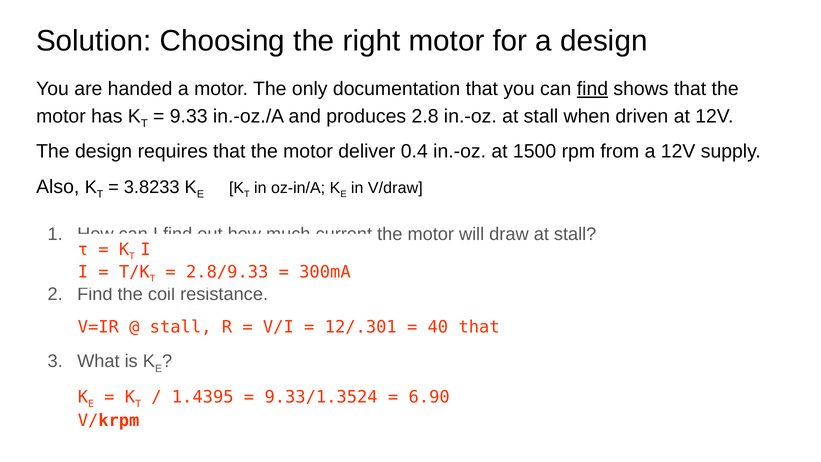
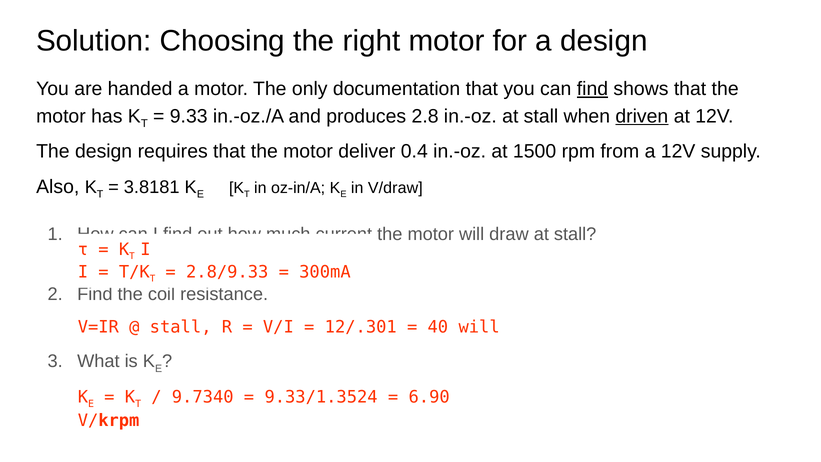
driven underline: none -> present
3.8233: 3.8233 -> 3.8181
40 that: that -> will
1.4395: 1.4395 -> 9.7340
